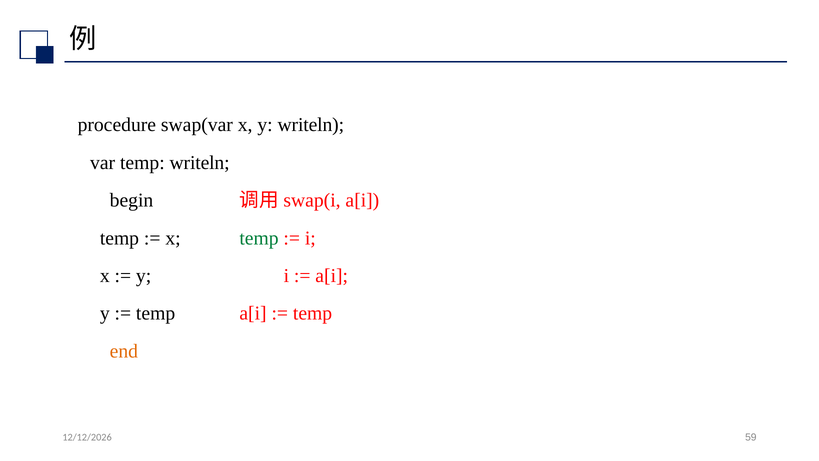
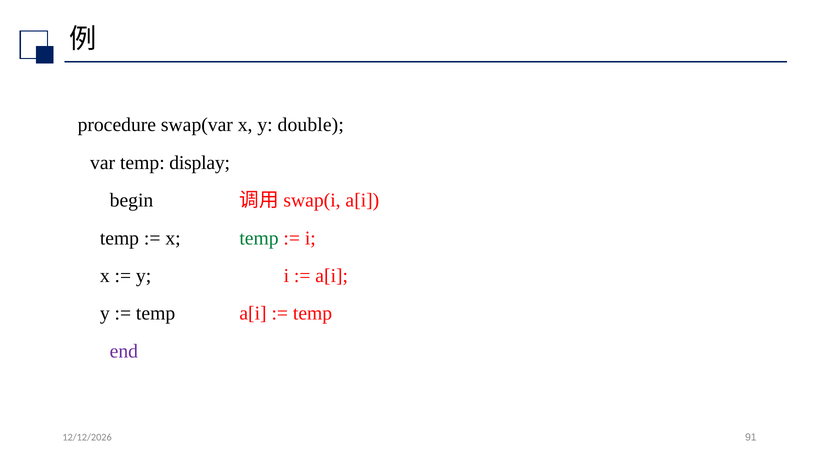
y writeln: writeln -> double
temp writeln: writeln -> display
end colour: orange -> purple
59: 59 -> 91
